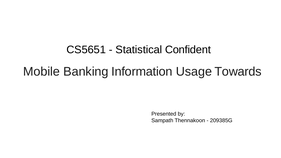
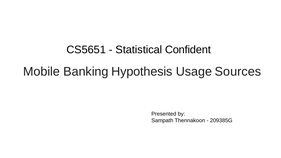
Information: Information -> Hypothesis
Towards: Towards -> Sources
